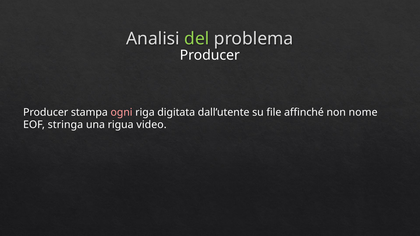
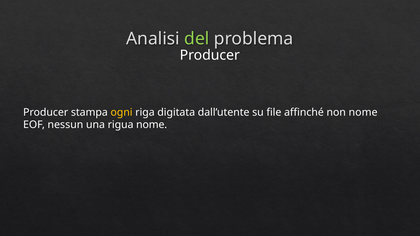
ogni colour: pink -> yellow
stringa: stringa -> nessun
rigua video: video -> nome
